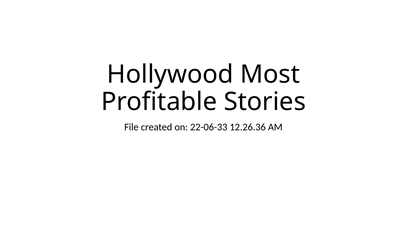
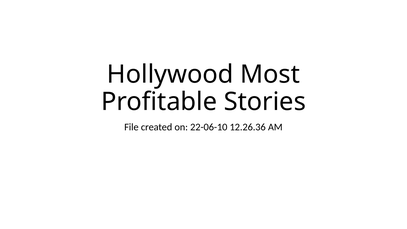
22-06-33: 22-06-33 -> 22-06-10
